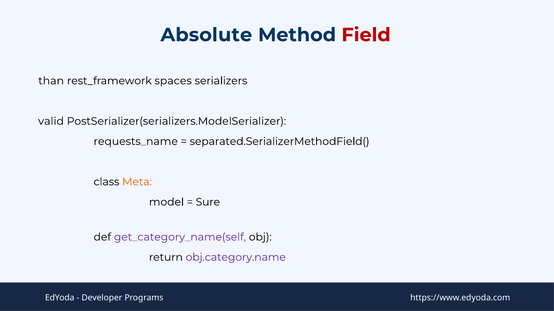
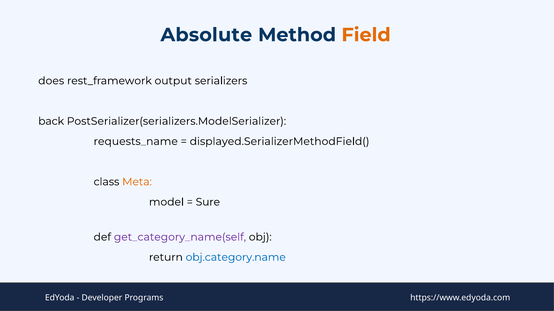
Field colour: red -> orange
than: than -> does
spaces: spaces -> output
valid: valid -> back
separated.SerializerMethodField(: separated.SerializerMethodField( -> displayed.SerializerMethodField(
obj.category.name colour: purple -> blue
